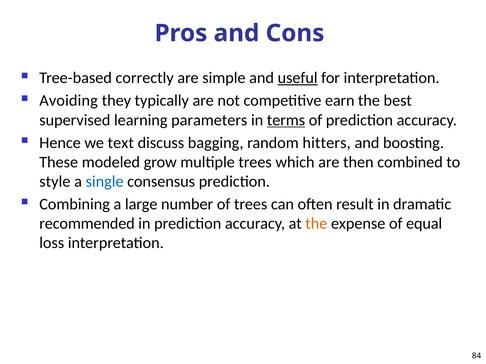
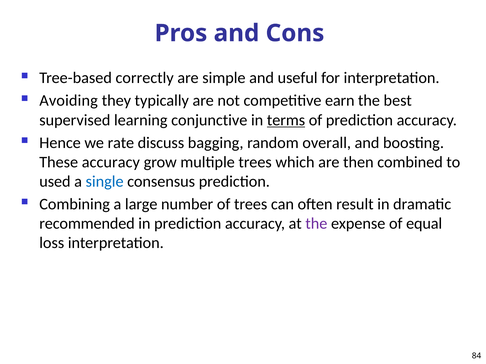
useful underline: present -> none
parameters: parameters -> conjunctive
text: text -> rate
hitters: hitters -> overall
These modeled: modeled -> accuracy
style: style -> used
the at (316, 224) colour: orange -> purple
